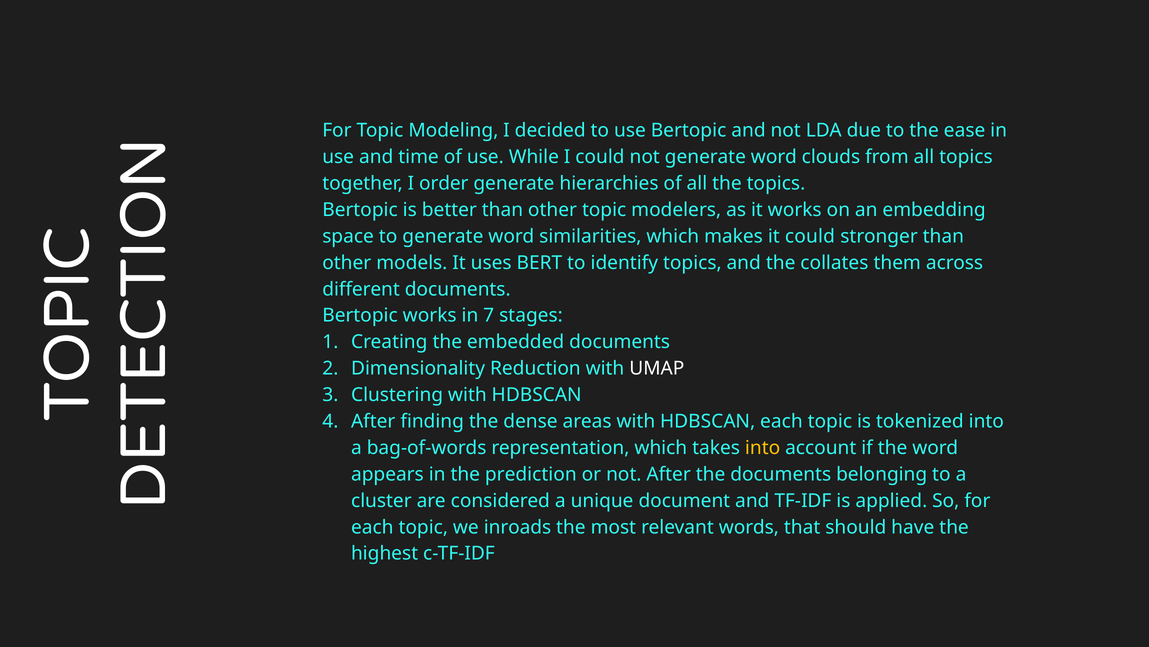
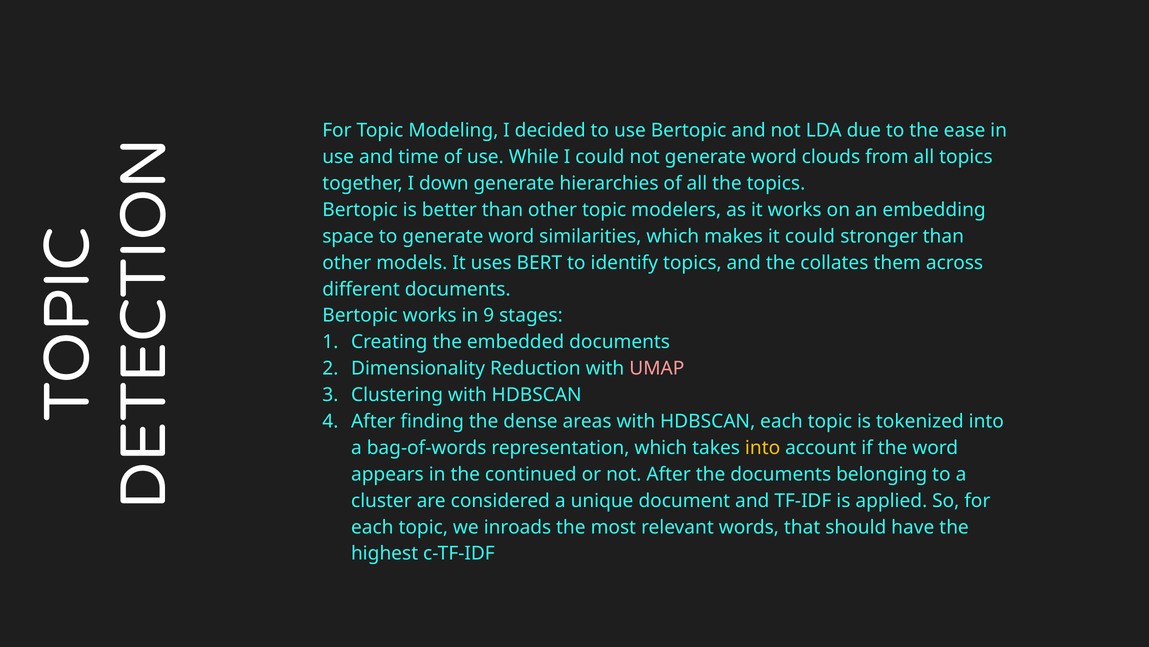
order: order -> down
7: 7 -> 9
UMAP colour: white -> pink
prediction: prediction -> continued
